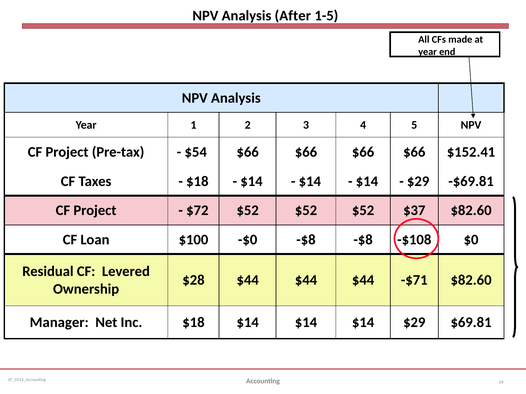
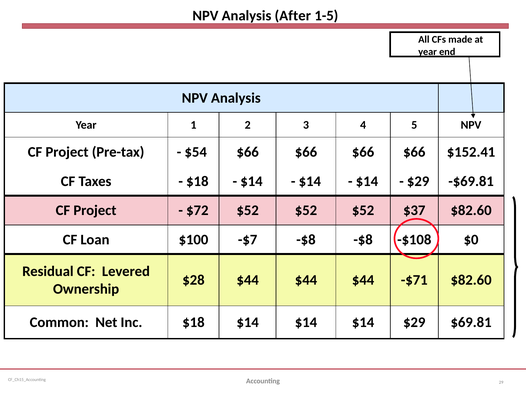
-$0: -$0 -> -$7
Manager: Manager -> Common
